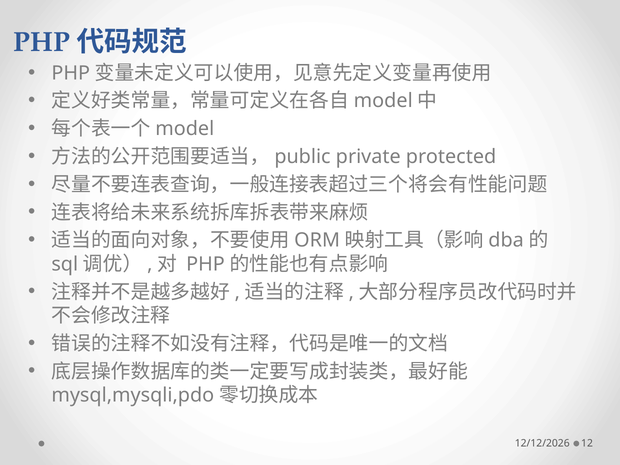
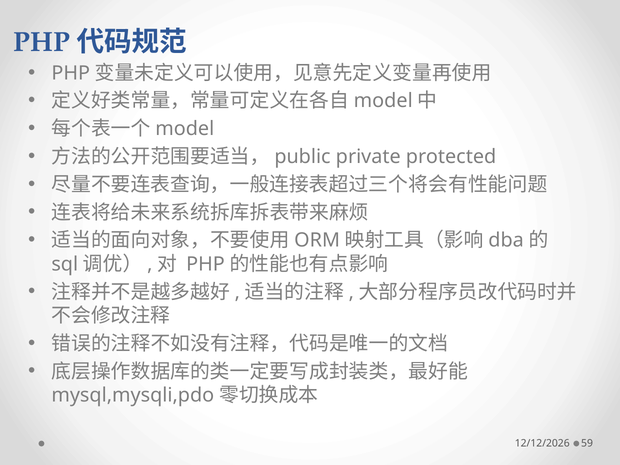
12: 12 -> 59
